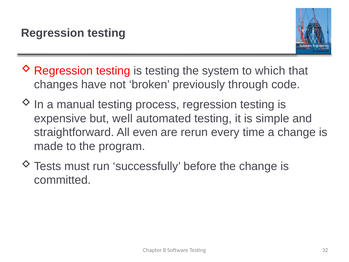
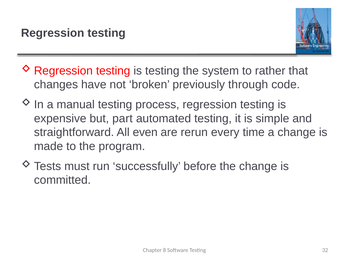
which: which -> rather
well: well -> part
